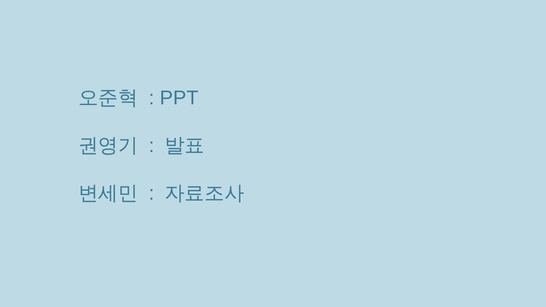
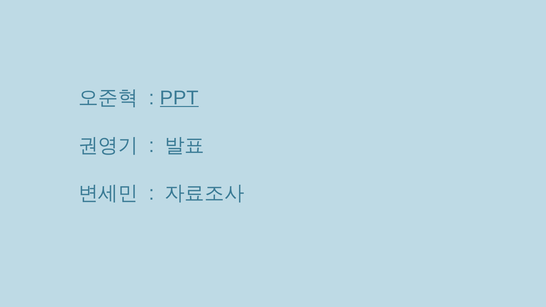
PPT underline: none -> present
